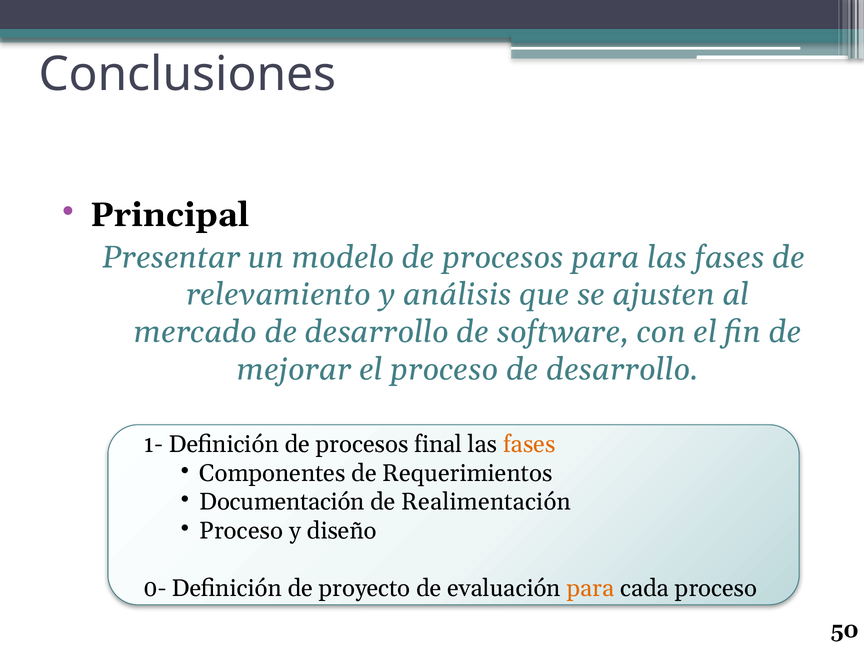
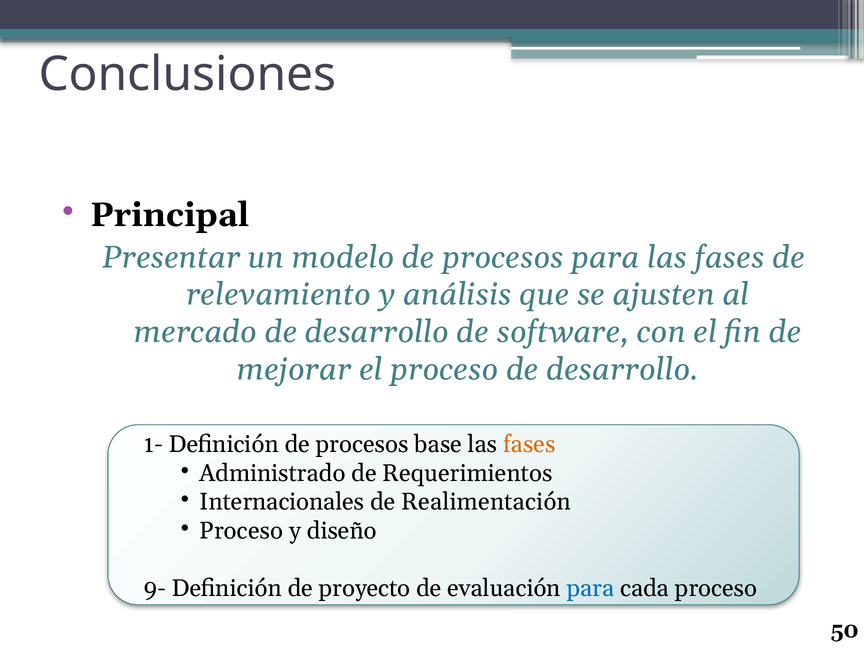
final: final -> base
Componentes: Componentes -> Administrado
Documentación: Documentación -> Internacionales
0-: 0- -> 9-
para at (590, 588) colour: orange -> blue
